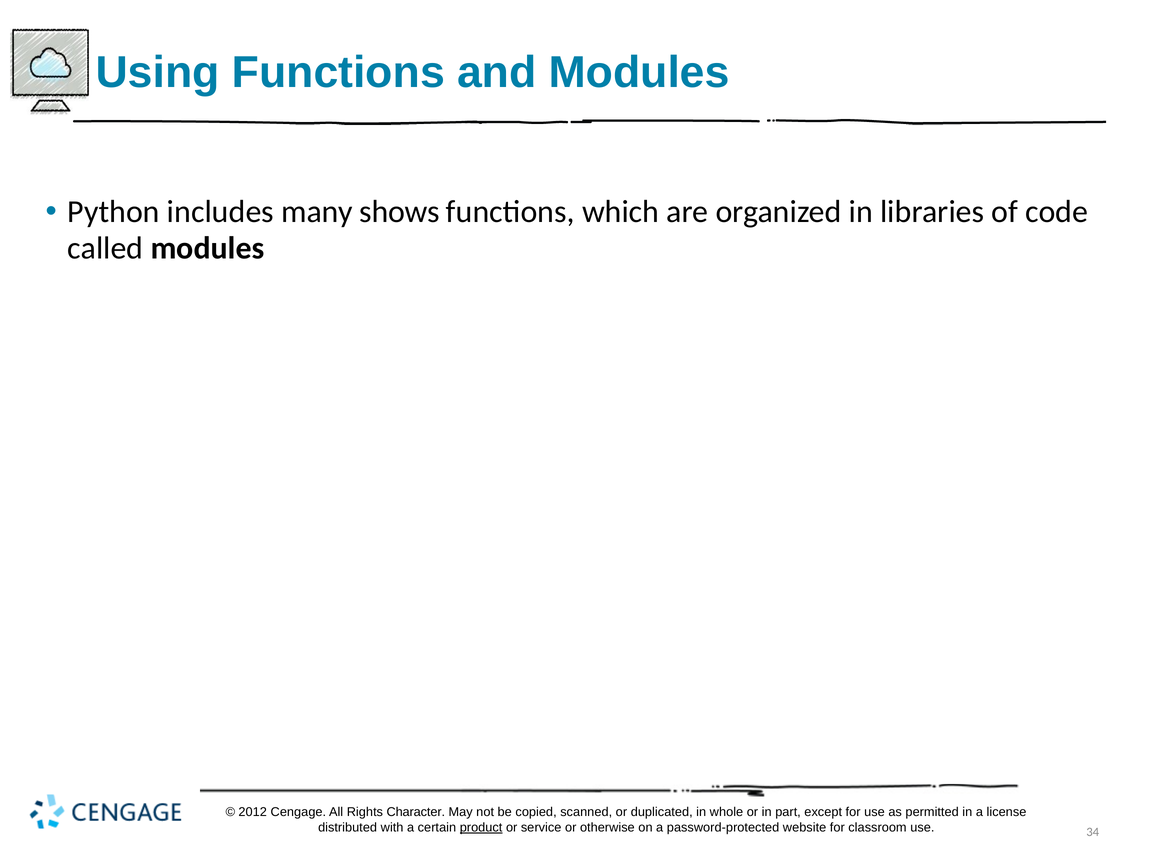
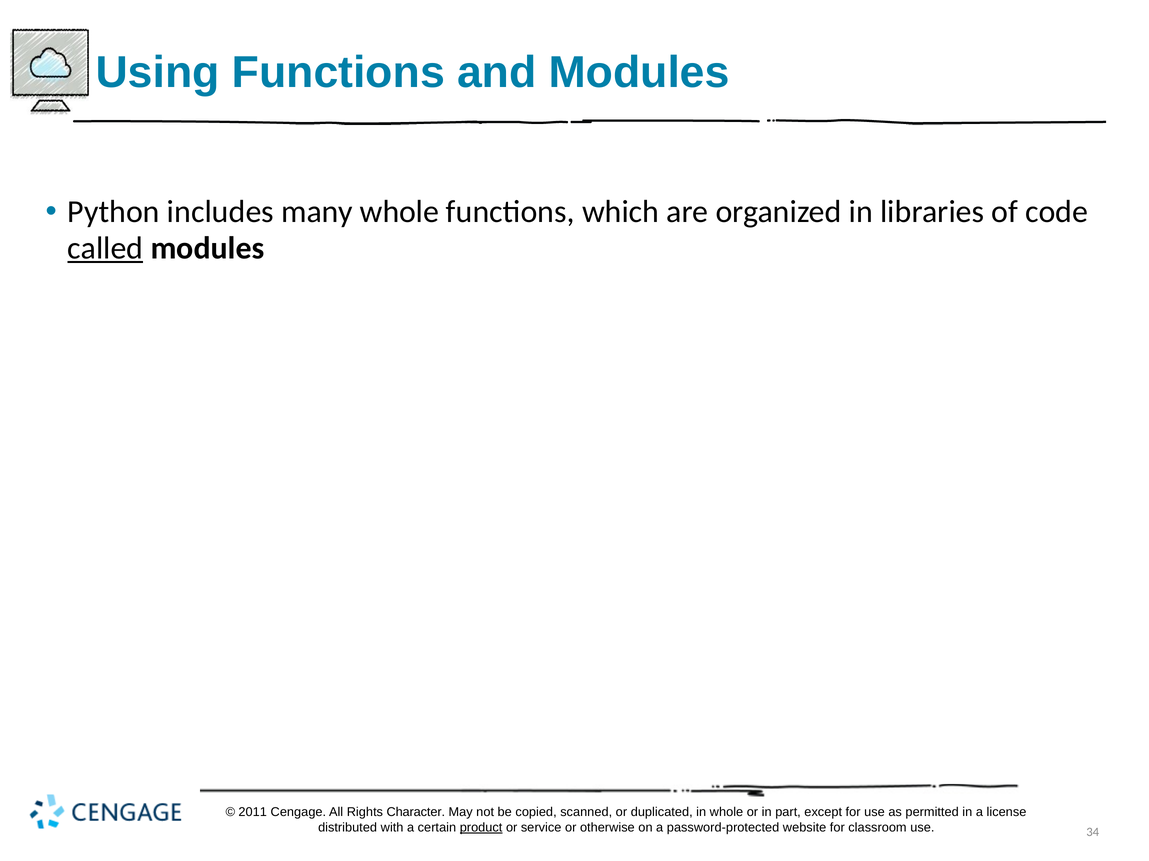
many shows: shows -> whole
called underline: none -> present
2012: 2012 -> 2011
